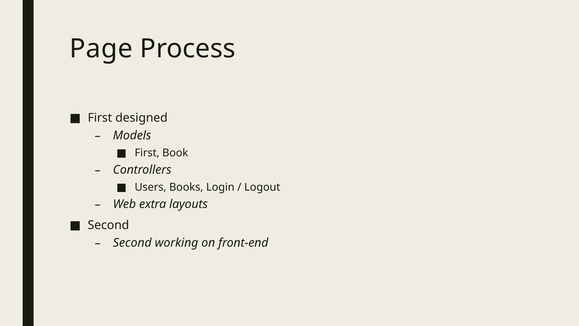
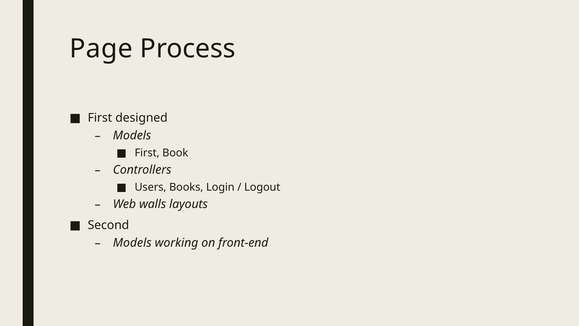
extra: extra -> walls
Second at (132, 243): Second -> Models
